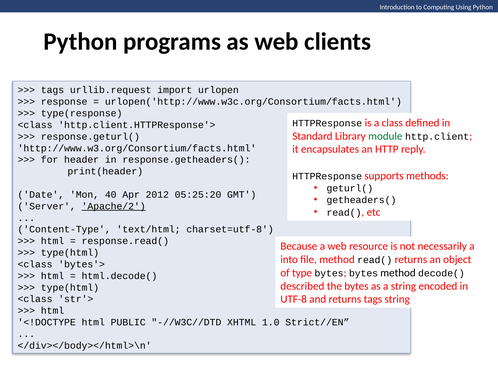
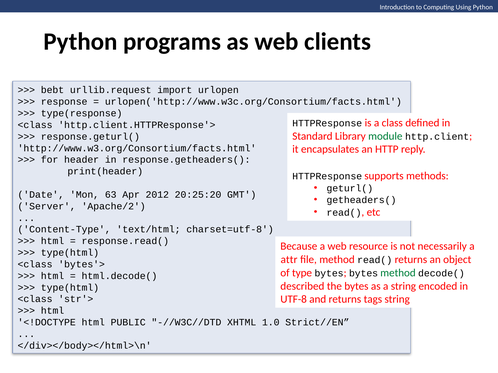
tags at (52, 90): tags -> bebt
40: 40 -> 63
05:25:20: 05:25:20 -> 20:25:20
Apache/2 underline: present -> none
into: into -> attr
method at (398, 273) colour: black -> green
